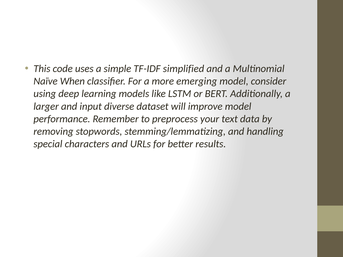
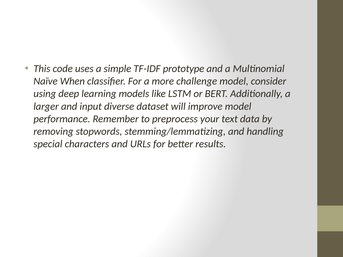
simplified: simplified -> prototype
emerging: emerging -> challenge
